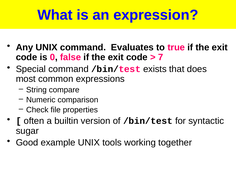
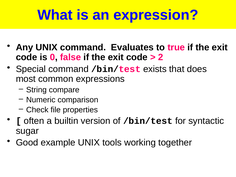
7: 7 -> 2
